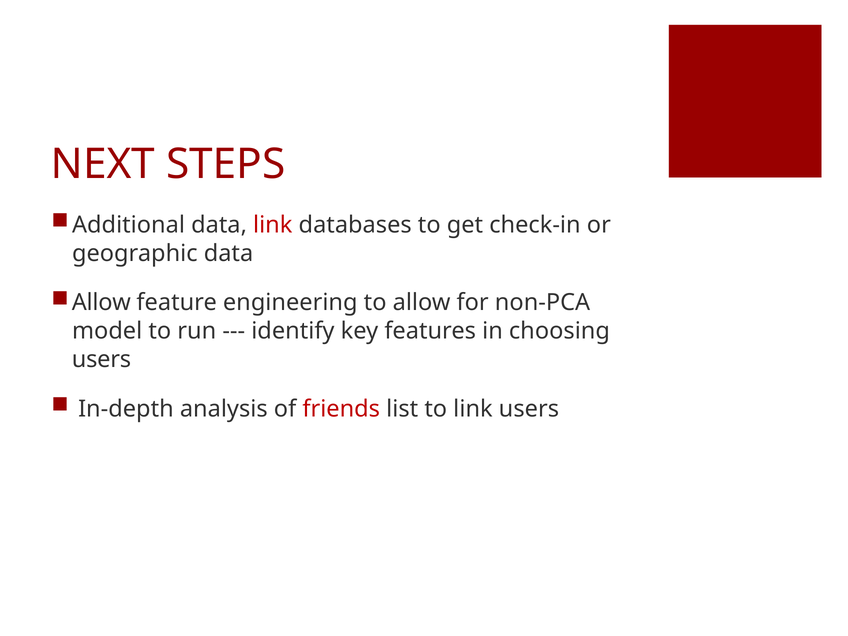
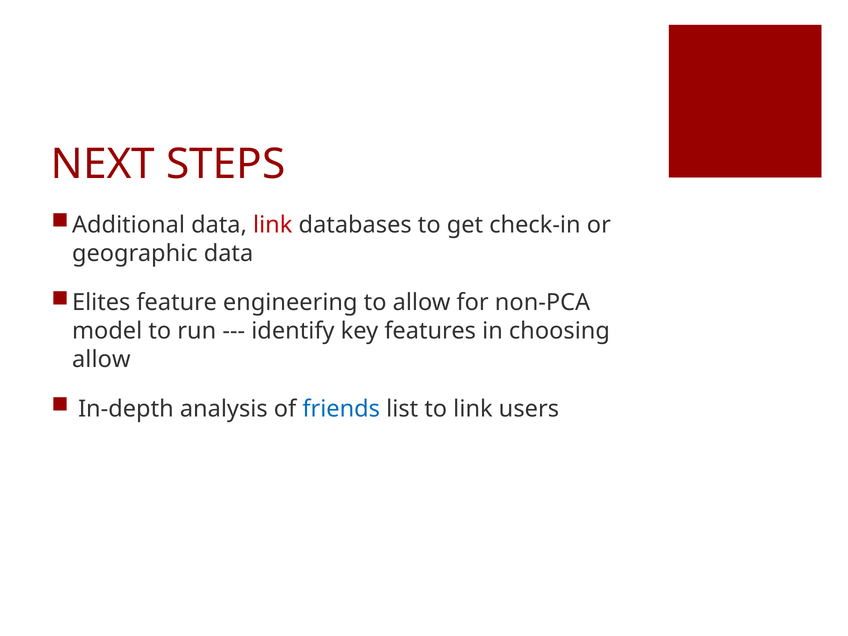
Allow at (101, 303): Allow -> Elites
users at (101, 359): users -> allow
friends colour: red -> blue
